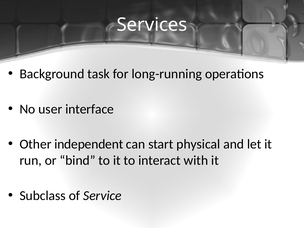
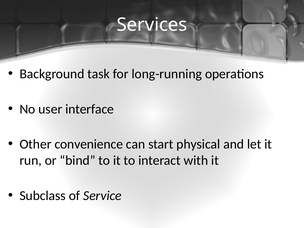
independent: independent -> convenience
